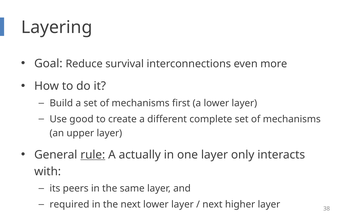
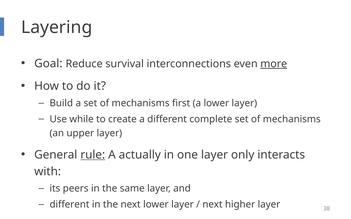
more underline: none -> present
good: good -> while
required at (69, 205): required -> different
